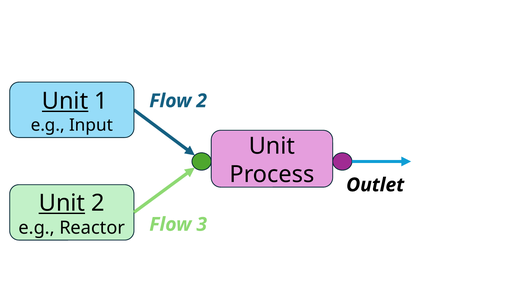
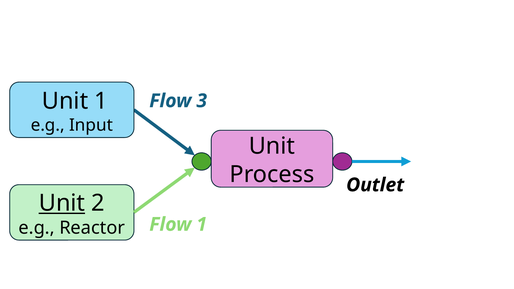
Unit at (65, 101) underline: present -> none
Flow 2: 2 -> 3
Flow 3: 3 -> 1
